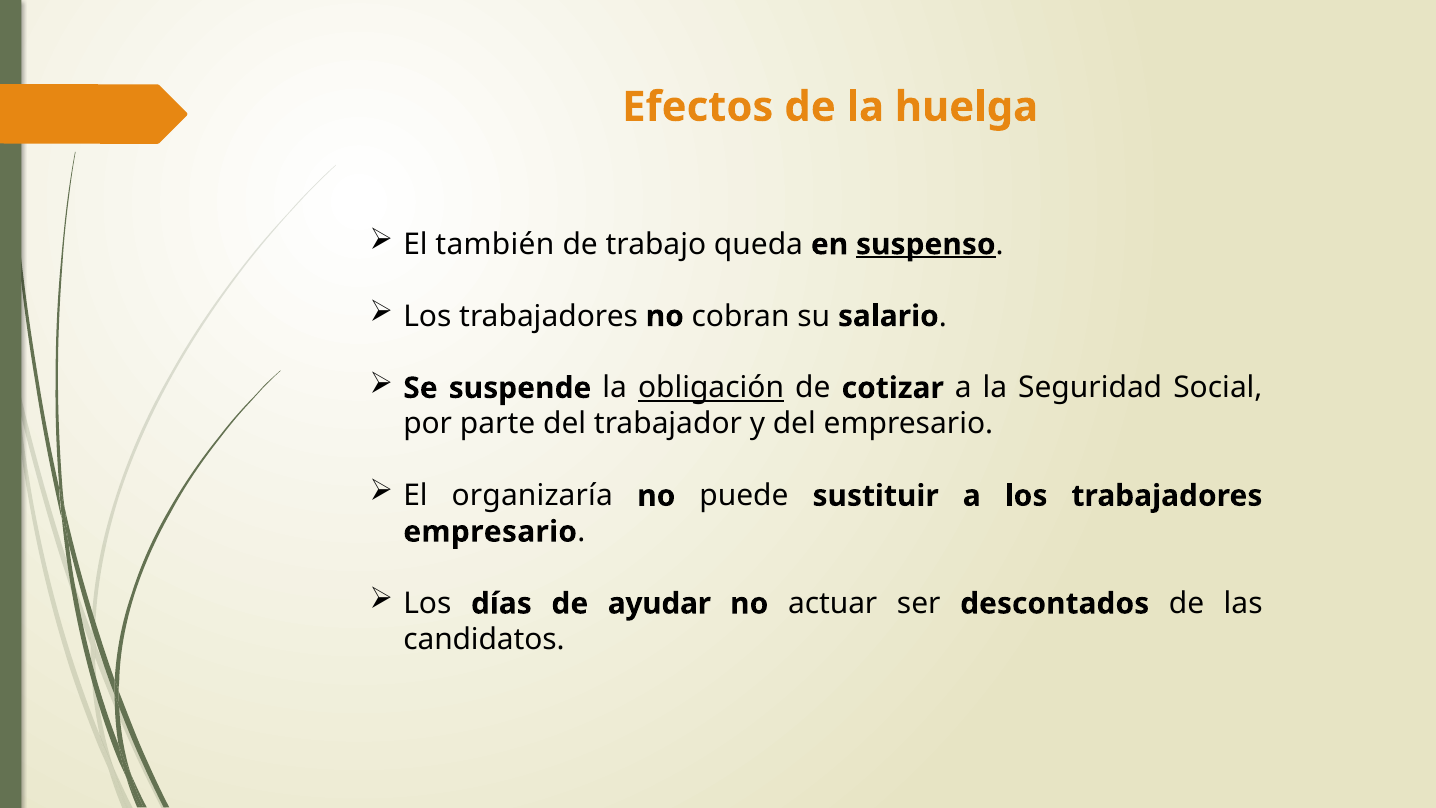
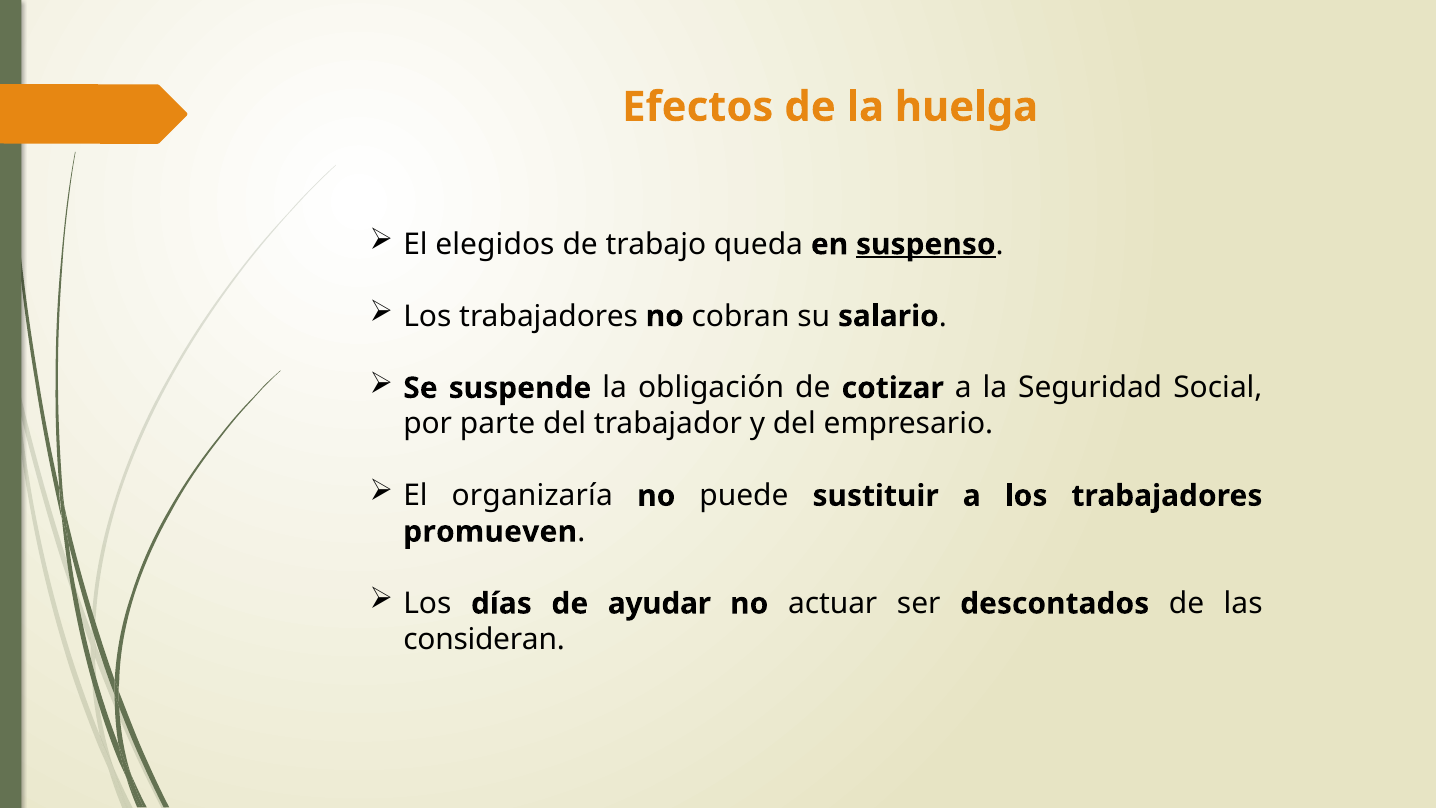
también: también -> elegidos
obligación underline: present -> none
empresario at (490, 532): empresario -> promueven
candidatos: candidatos -> consideran
